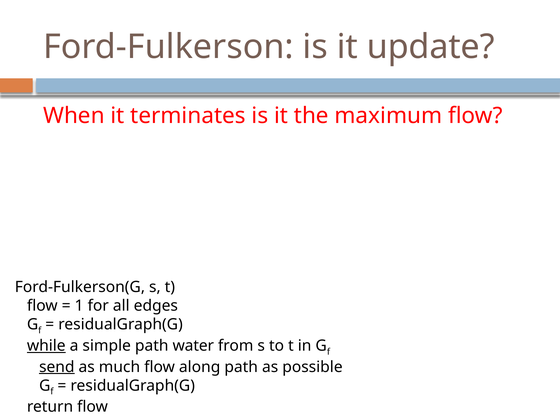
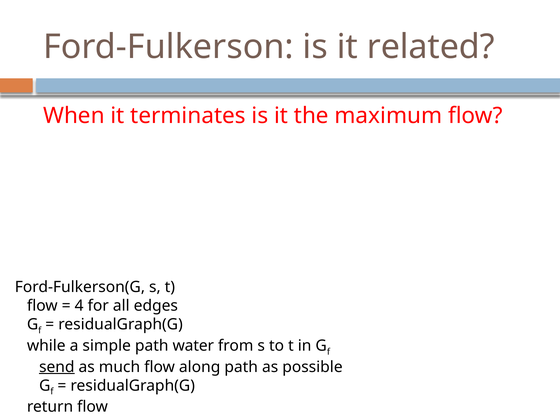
update: update -> related
1: 1 -> 4
while underline: present -> none
